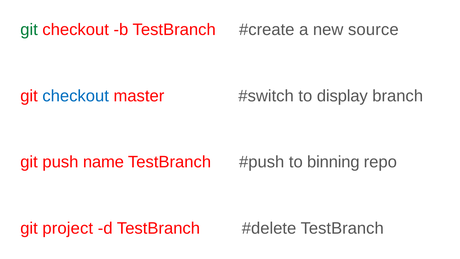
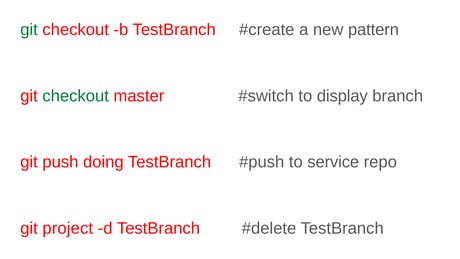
source: source -> pattern
checkout at (76, 96) colour: blue -> green
name: name -> doing
binning: binning -> service
